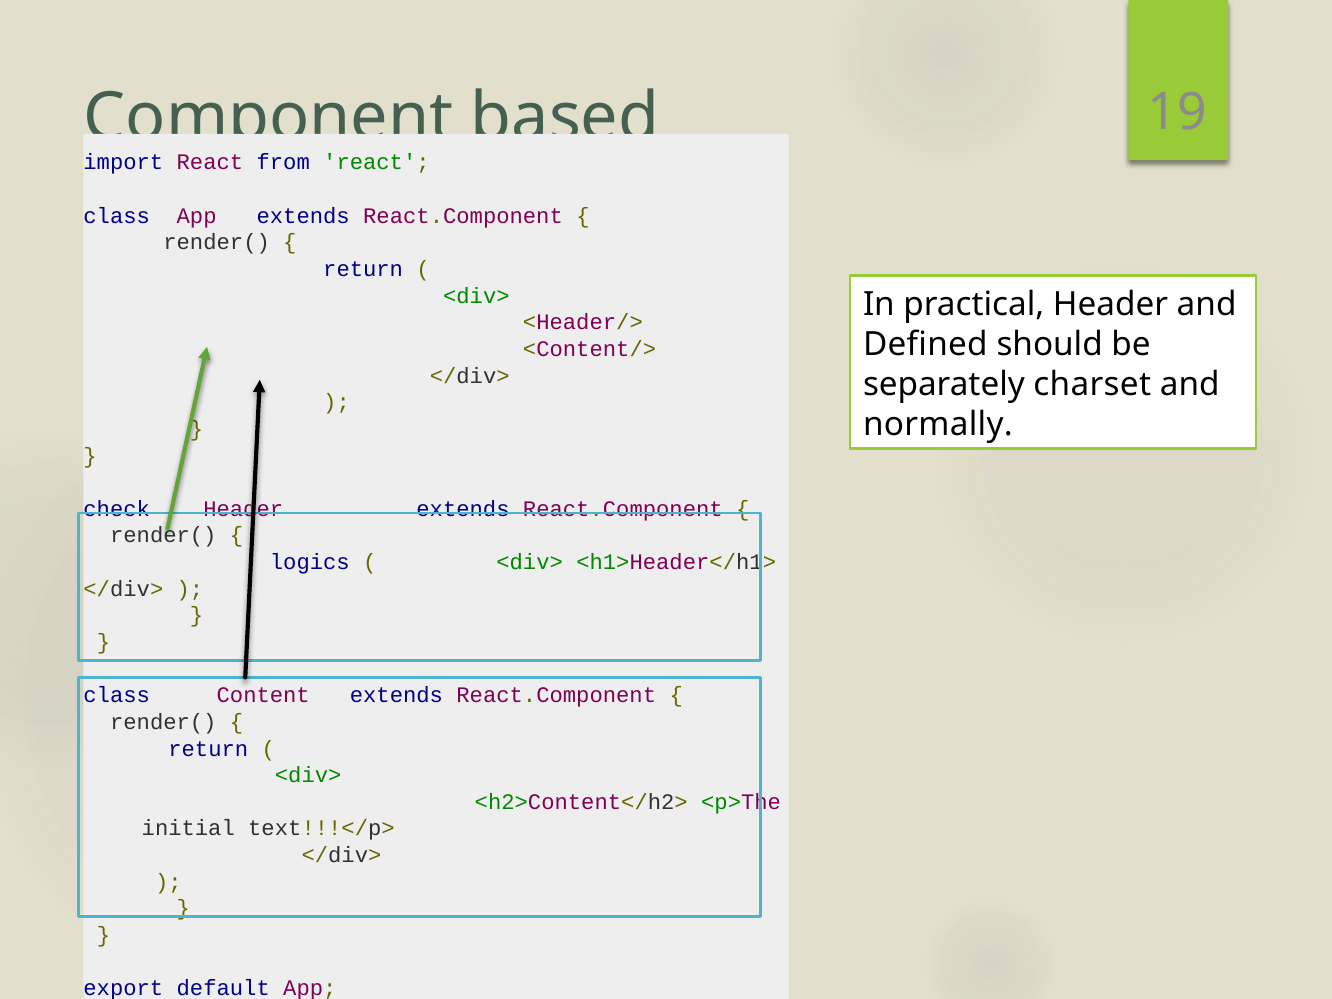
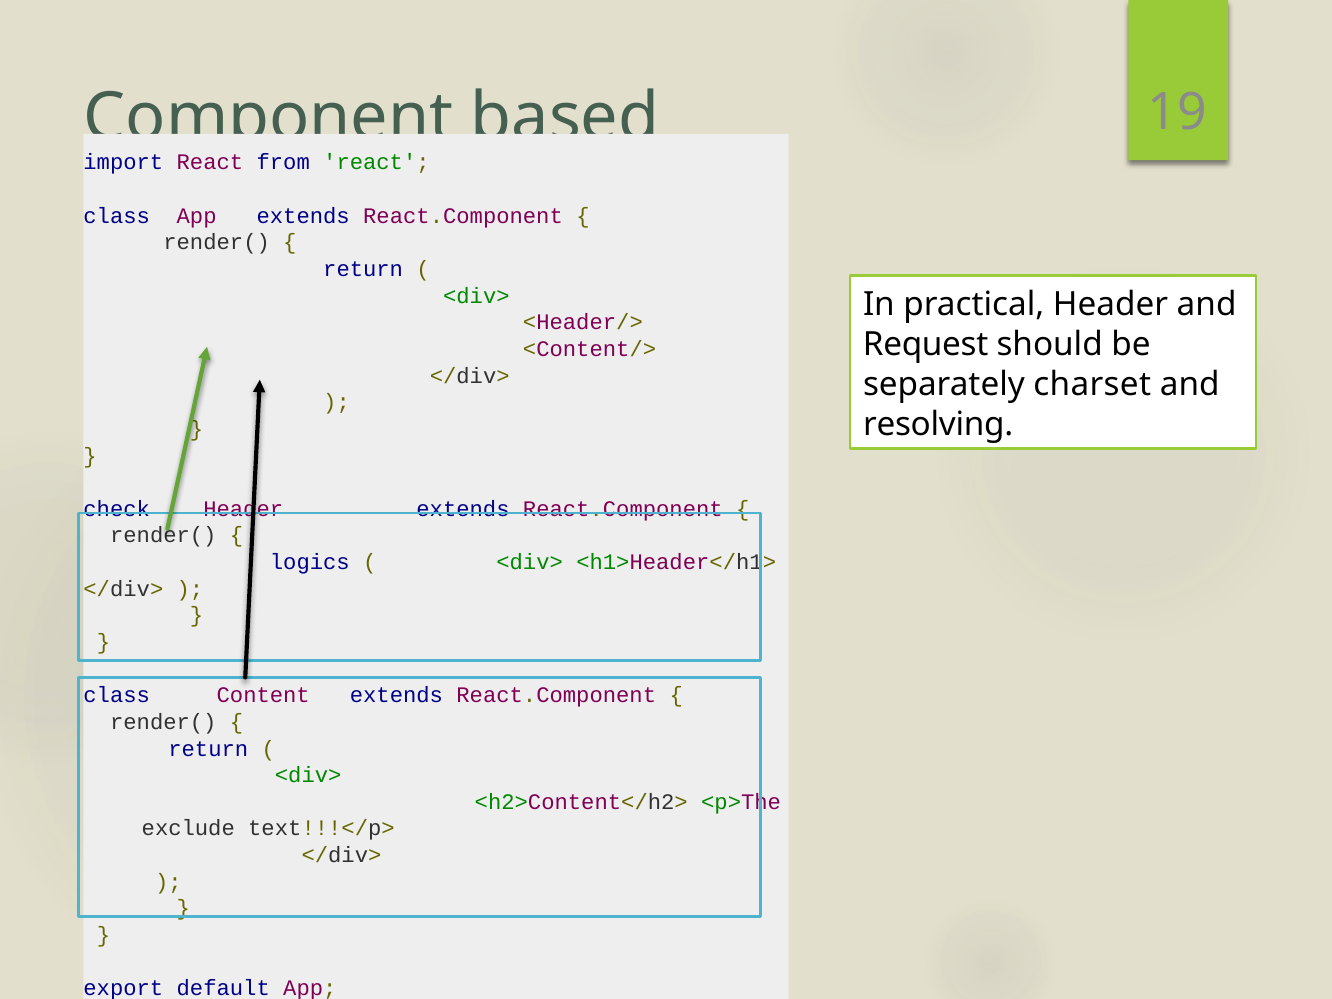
Defined: Defined -> Request
normally: normally -> resolving
initial: initial -> exclude
